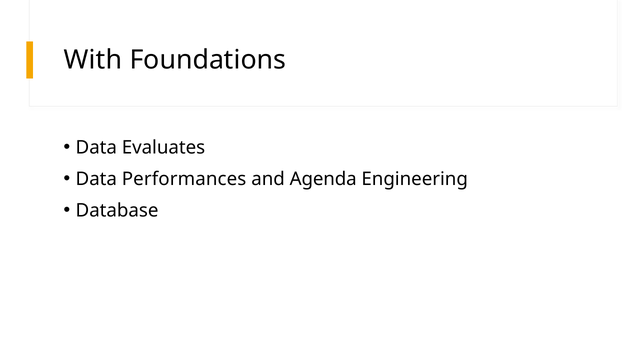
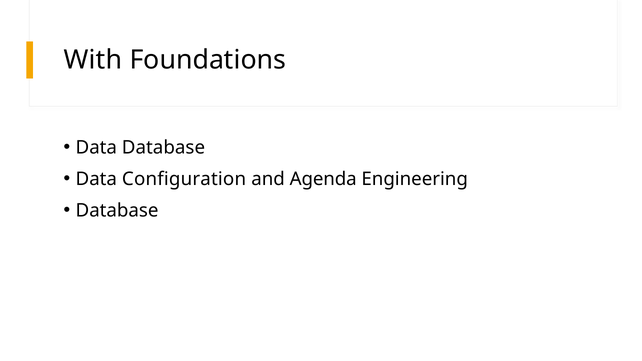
Data Evaluates: Evaluates -> Database
Performances: Performances -> Configuration
